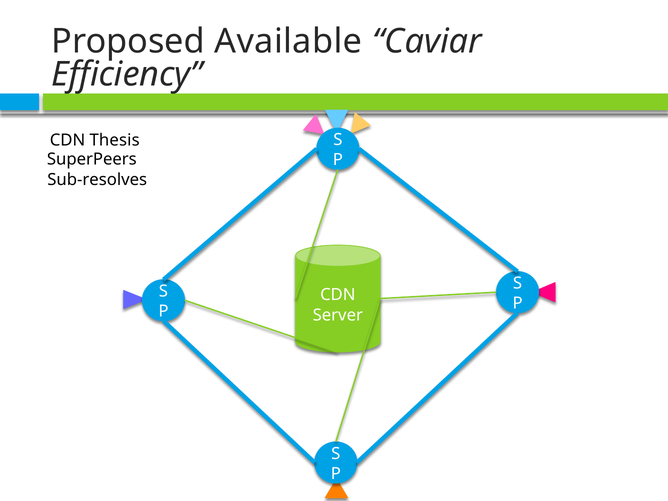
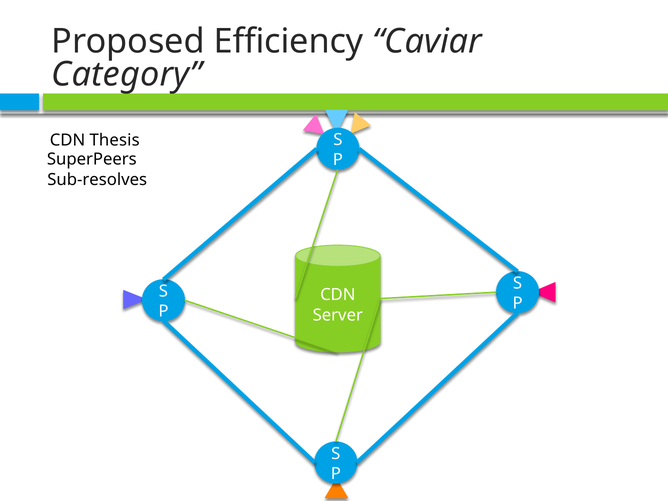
Available: Available -> Efficiency
Efficiency: Efficiency -> Category
